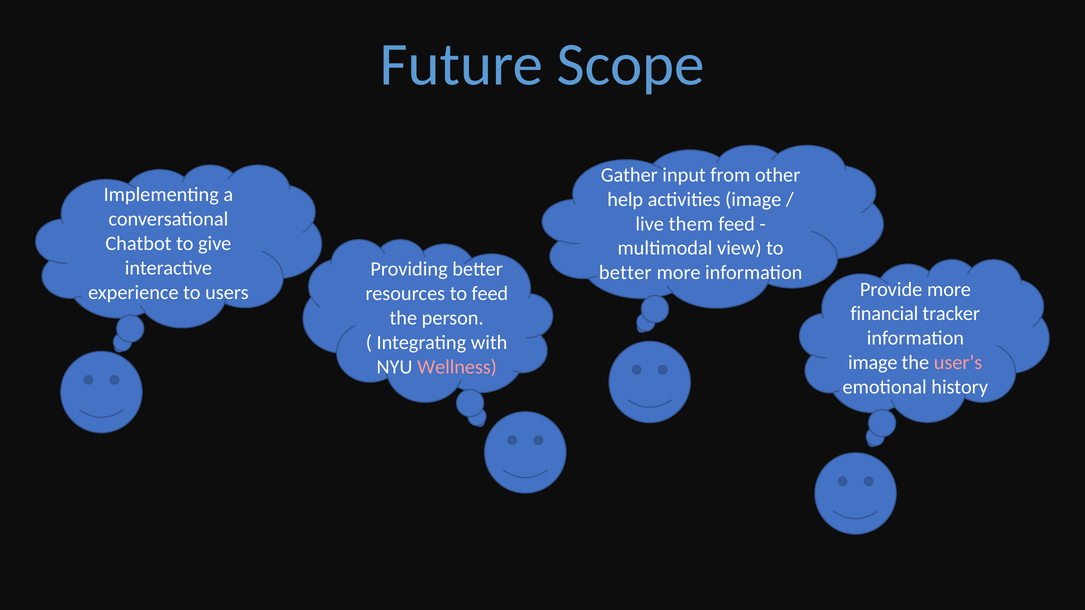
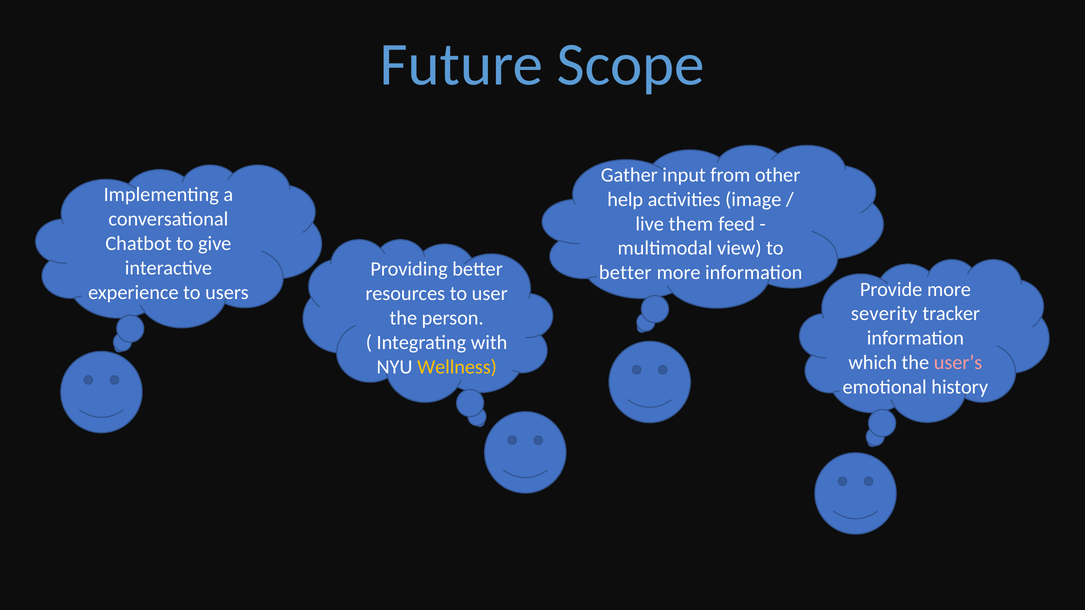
to feed: feed -> user
financial: financial -> severity
image at (873, 363): image -> which
Wellness colour: pink -> yellow
